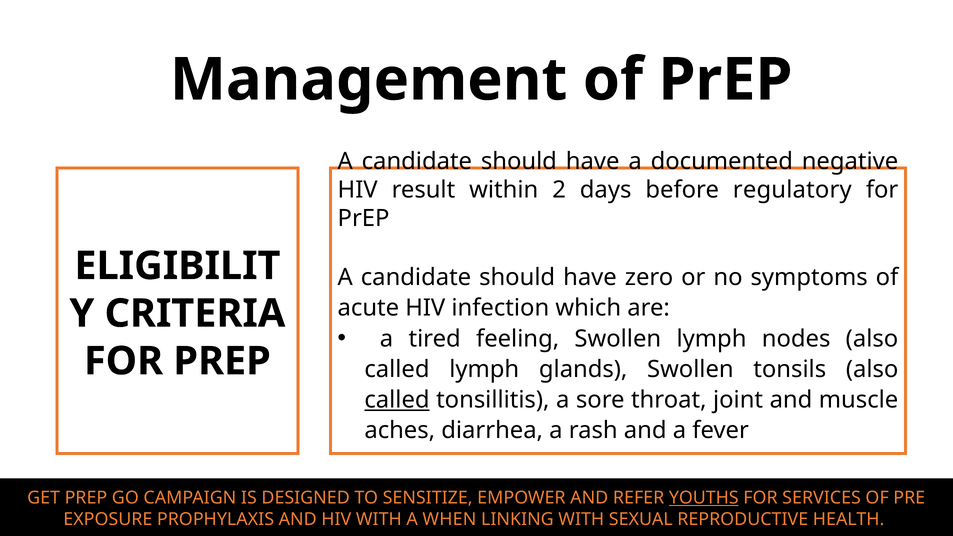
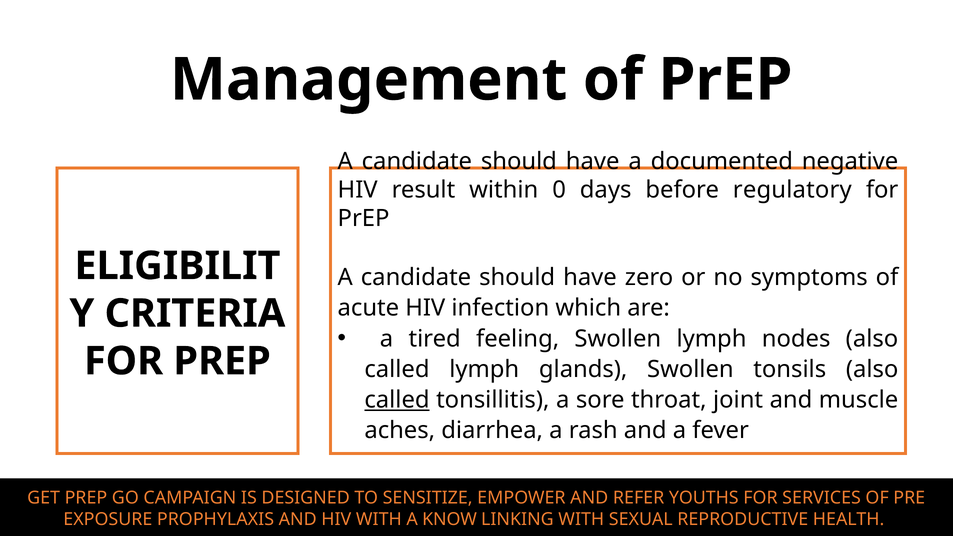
2: 2 -> 0
YOUTHS underline: present -> none
WHEN: WHEN -> KNOW
